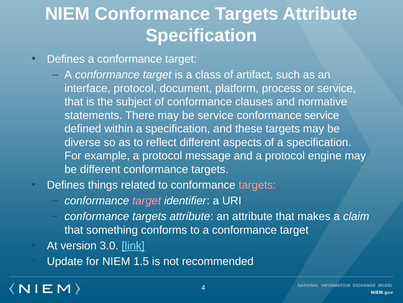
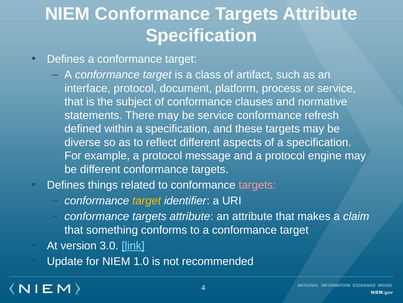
conformance service: service -> refresh
target at (147, 200) colour: pink -> yellow
1.5: 1.5 -> 1.0
